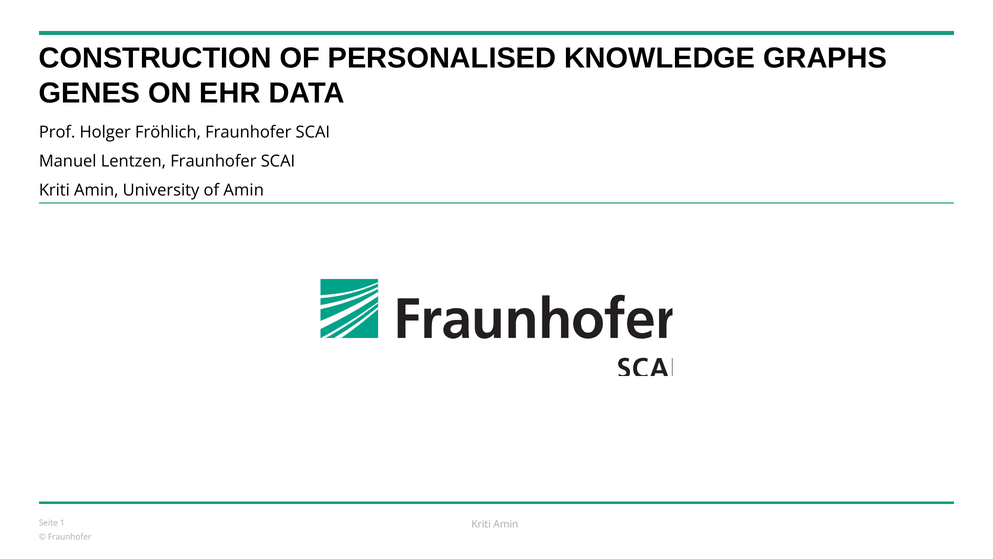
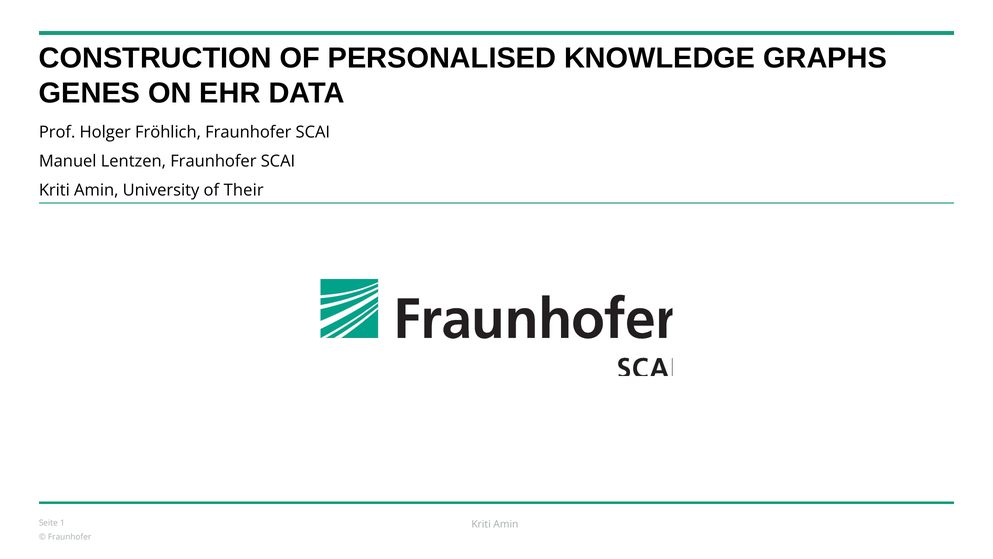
of Amin: Amin -> Their
